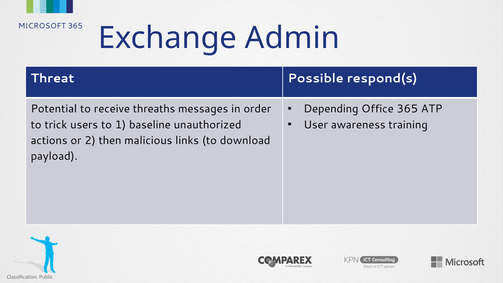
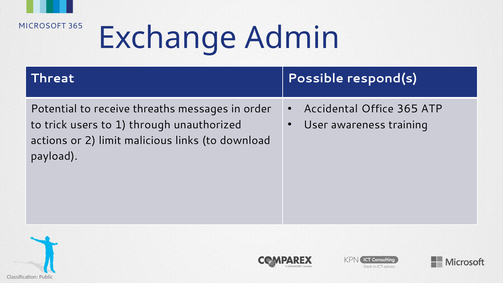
Depending: Depending -> Accidental
baseline: baseline -> through
then: then -> limit
